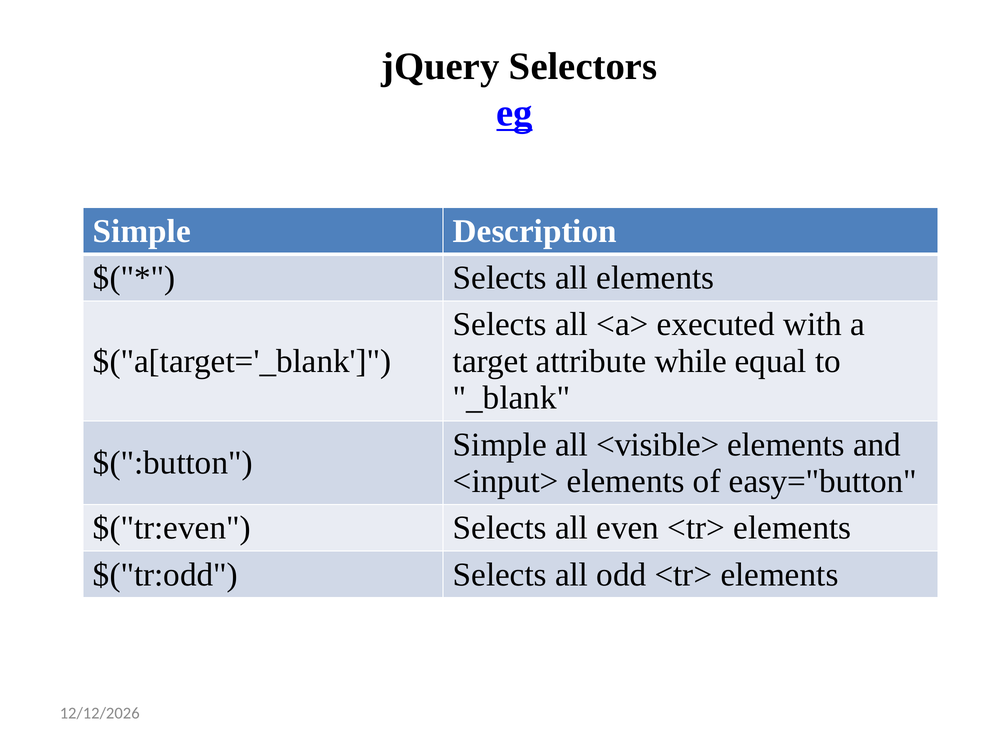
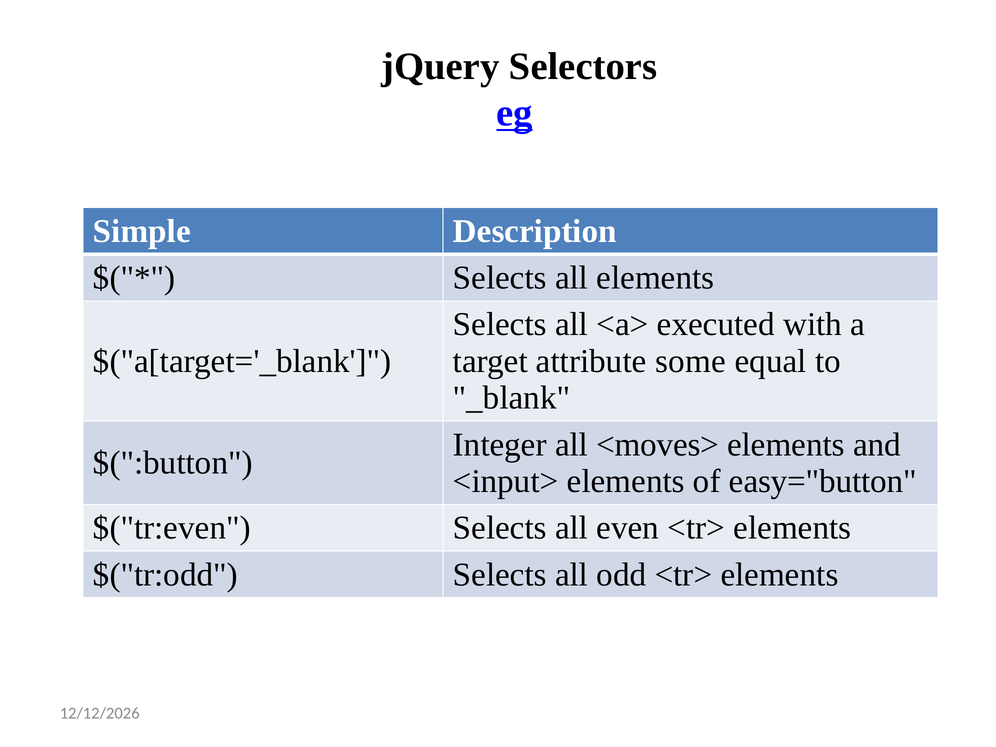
while: while -> some
Simple at (500, 445): Simple -> Integer
<visible>: <visible> -> <moves>
